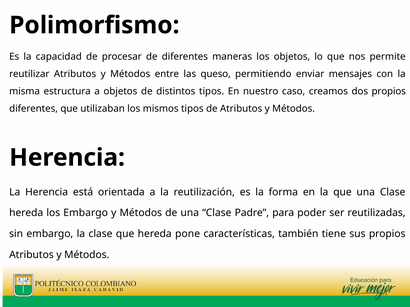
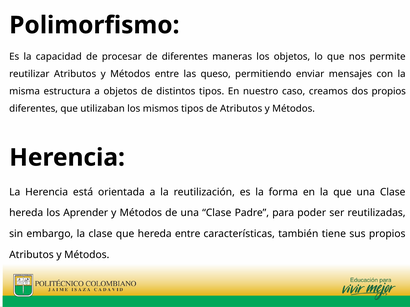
los Embargo: Embargo -> Aprender
hereda pone: pone -> entre
